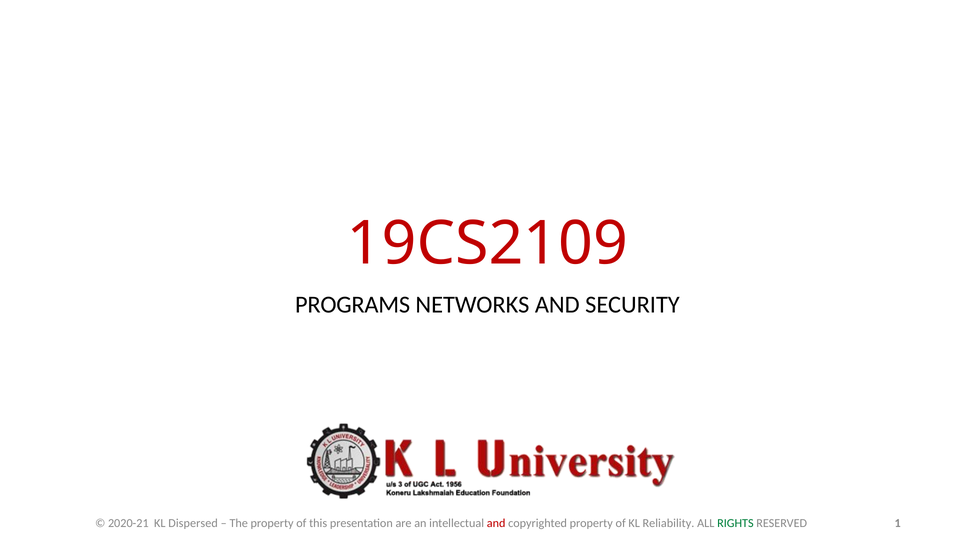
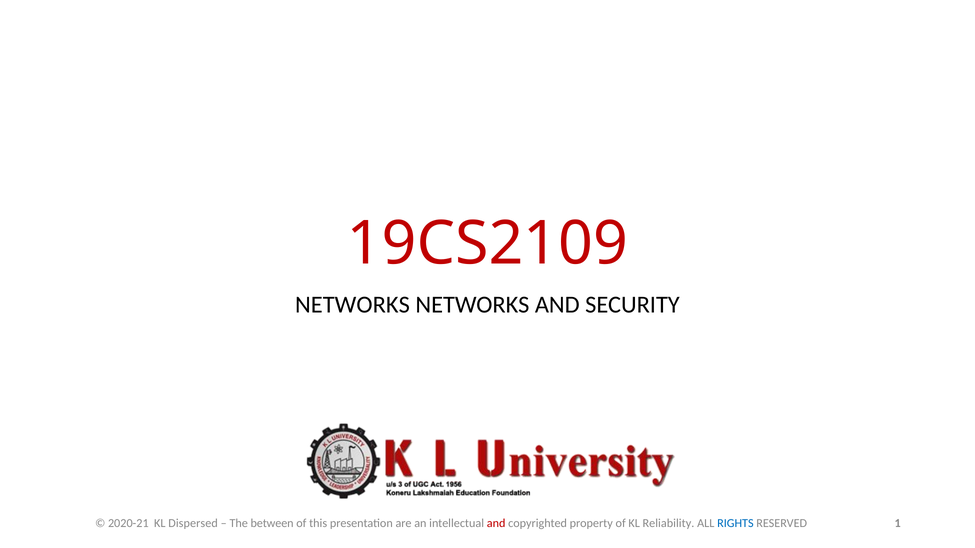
PROGRAMS at (353, 305): PROGRAMS -> NETWORKS
The property: property -> between
RIGHTS colour: green -> blue
